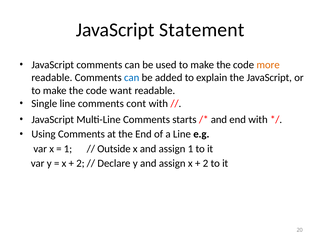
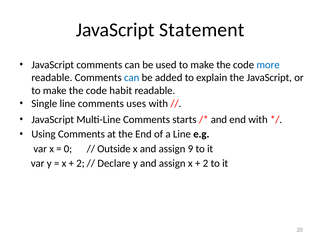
more colour: orange -> blue
want: want -> habit
cont: cont -> uses
1 at (68, 148): 1 -> 0
assign 1: 1 -> 9
